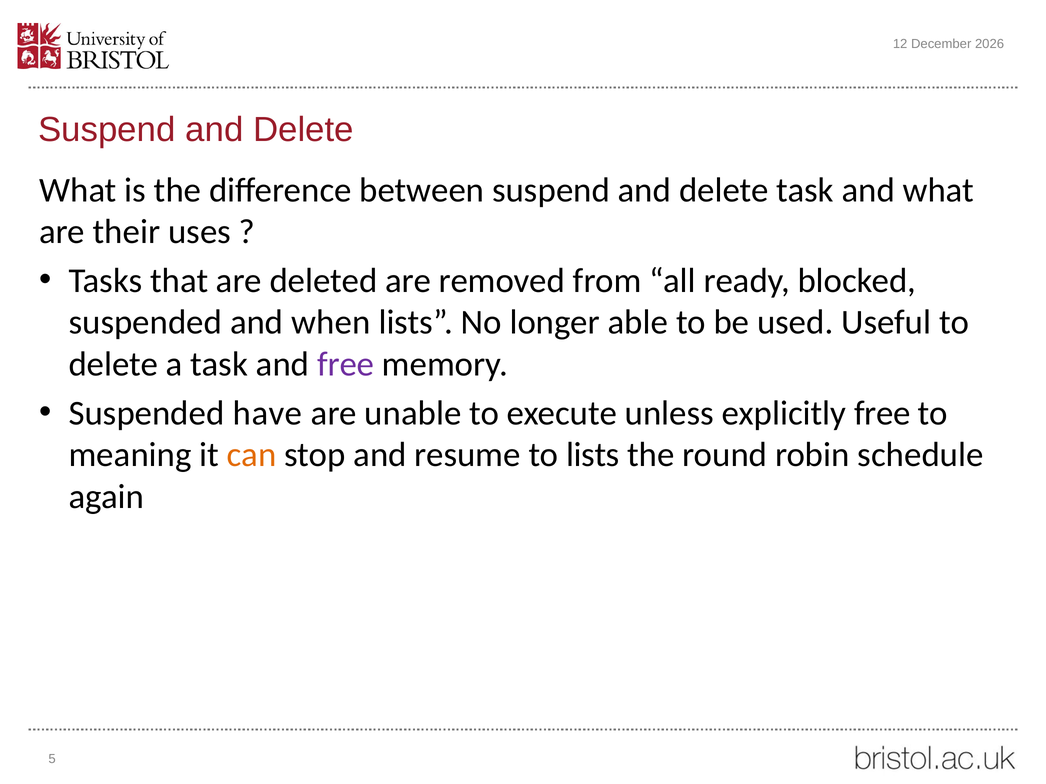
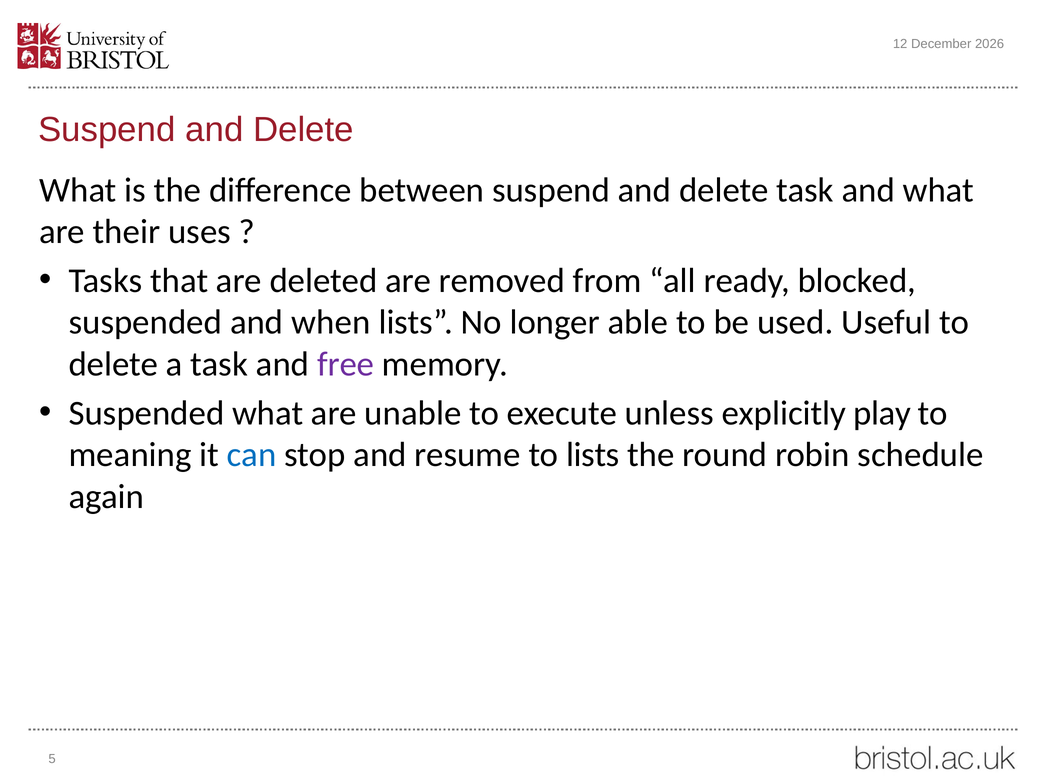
Suspended have: have -> what
explicitly free: free -> play
can colour: orange -> blue
